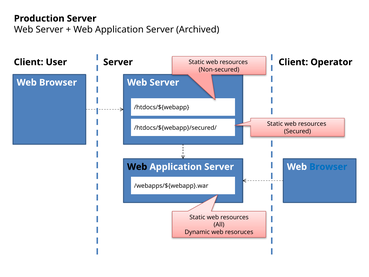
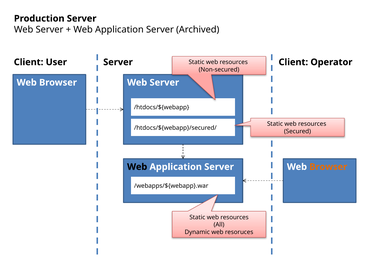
Browser at (328, 167) colour: blue -> orange
